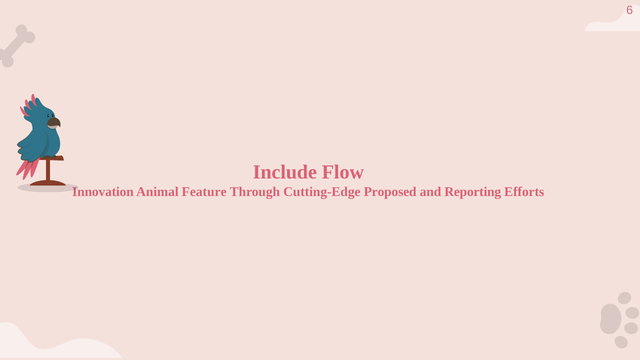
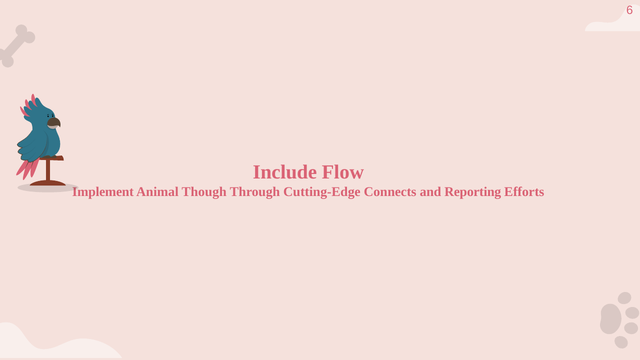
Innovation: Innovation -> Implement
Feature: Feature -> Though
Proposed: Proposed -> Connects
